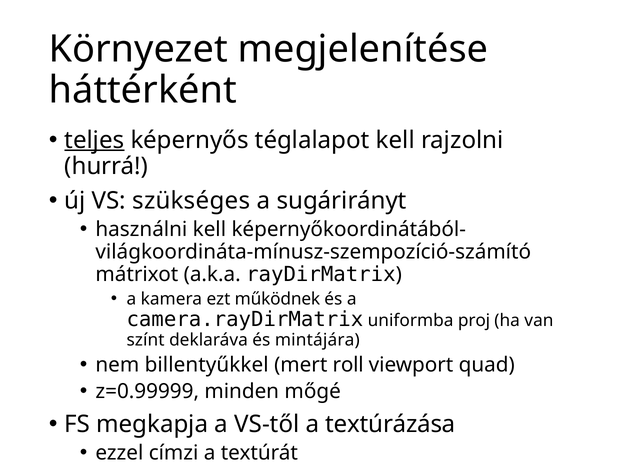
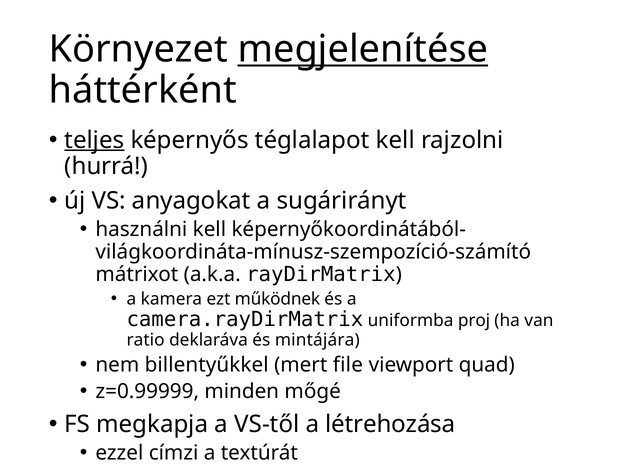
megjelenítése underline: none -> present
szükséges: szükséges -> anyagokat
színt at (146, 340): színt -> ratio
roll: roll -> file
textúrázása: textúrázása -> létrehozása
